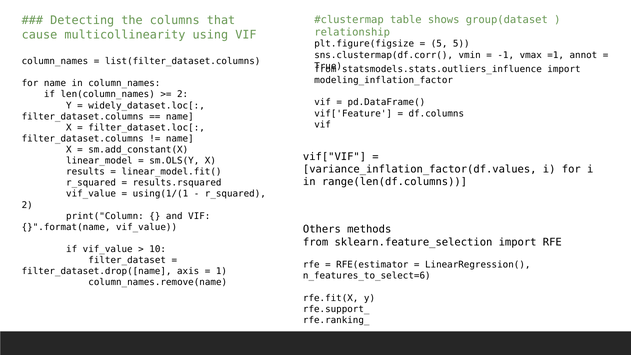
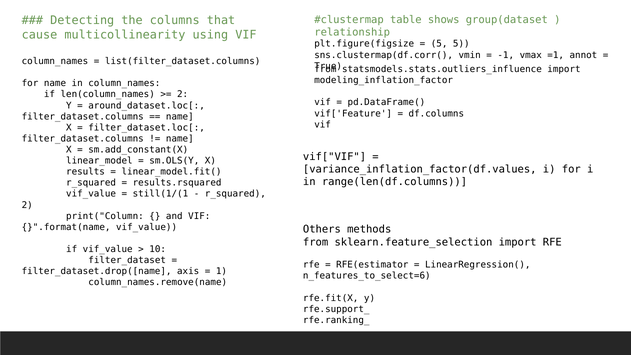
widely_dataset.loc[: widely_dataset.loc[ -> around_dataset.loc[
using(1/(1: using(1/(1 -> still(1/(1
